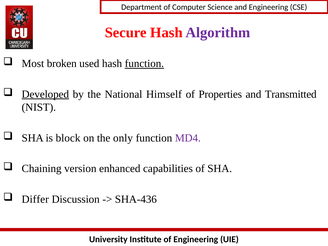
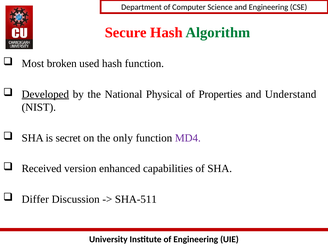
Algorithm colour: purple -> green
function at (144, 64) underline: present -> none
Himself: Himself -> Physical
Transmitted: Transmitted -> Understand
block: block -> secret
Chaining: Chaining -> Received
SHA-436: SHA-436 -> SHA-511
